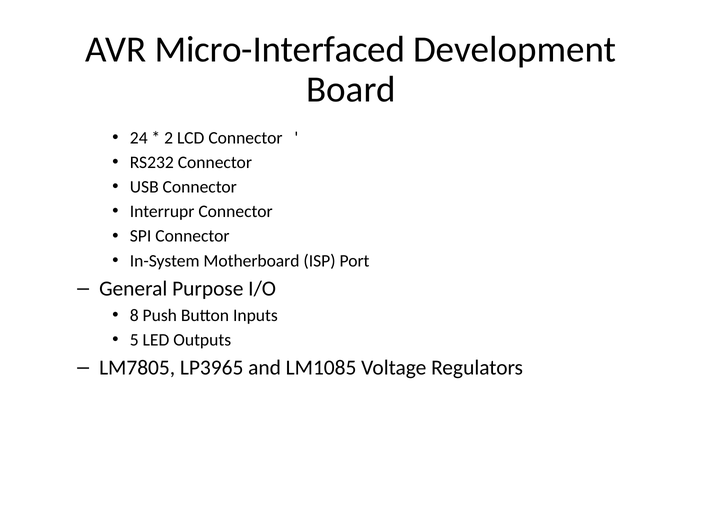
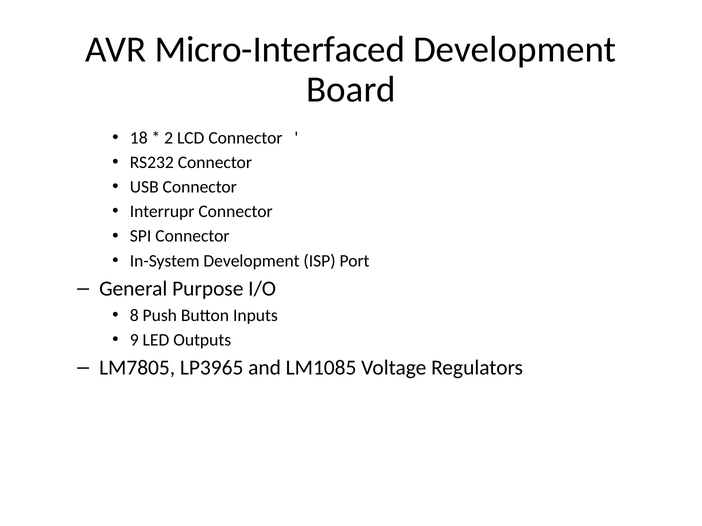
24: 24 -> 18
In-System Motherboard: Motherboard -> Development
5: 5 -> 9
